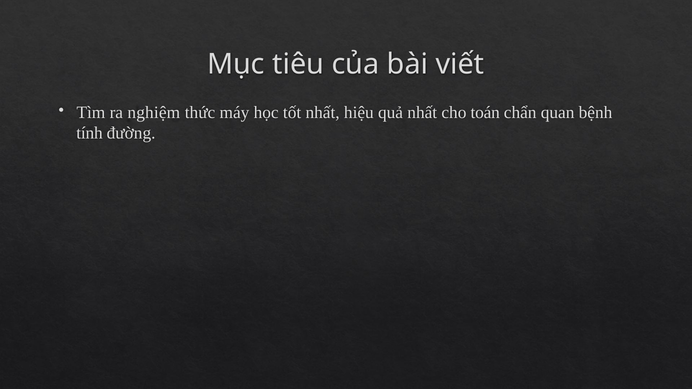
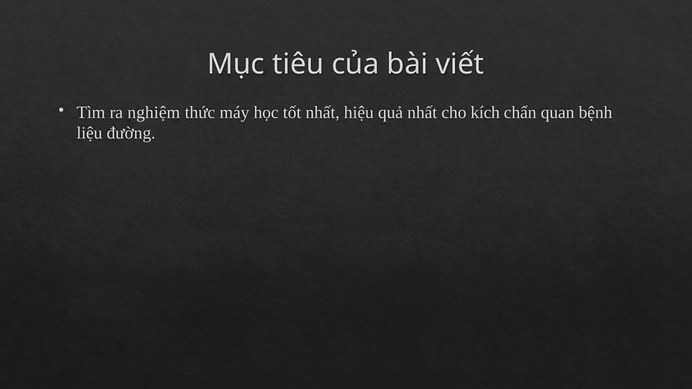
toán: toán -> kích
tính: tính -> liệu
